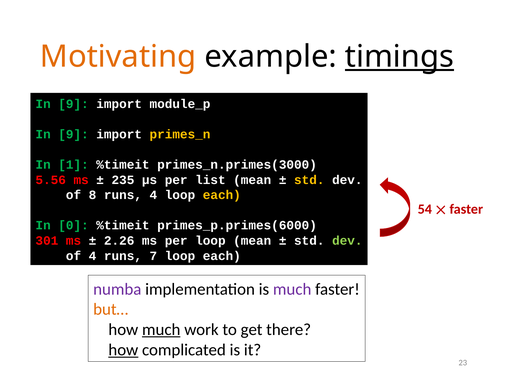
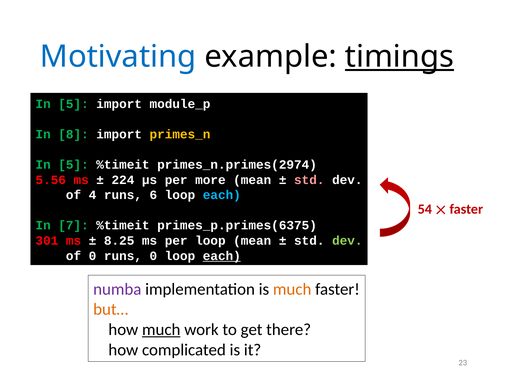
Motivating colour: orange -> blue
9 at (74, 104): 9 -> 5
9 at (74, 134): 9 -> 8
1 at (74, 165): 1 -> 5
primes_n.primes(3000: primes_n.primes(3000 -> primes_n.primes(2974
235: 235 -> 224
list: list -> more
std at (309, 180) colour: yellow -> pink
8: 8 -> 4
runs 4: 4 -> 6
each at (222, 195) colour: yellow -> light blue
0: 0 -> 7
primes_p.primes(6000: primes_p.primes(6000 -> primes_p.primes(6375
2.26: 2.26 -> 8.25
of 4: 4 -> 0
runs 7: 7 -> 0
each at (222, 256) underline: none -> present
much at (292, 289) colour: purple -> orange
how at (123, 350) underline: present -> none
